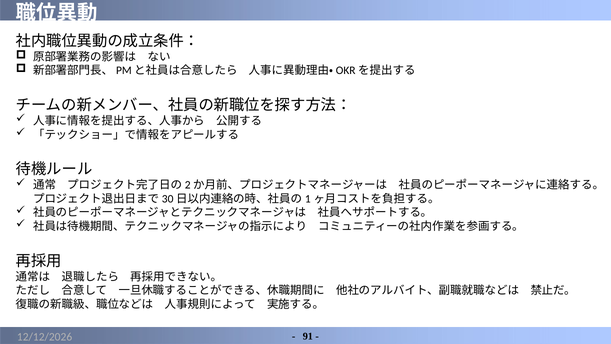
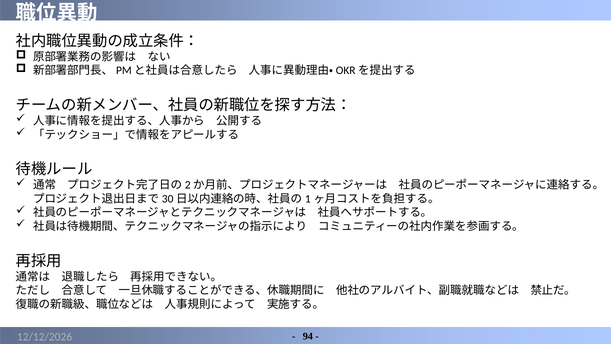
91: 91 -> 94
